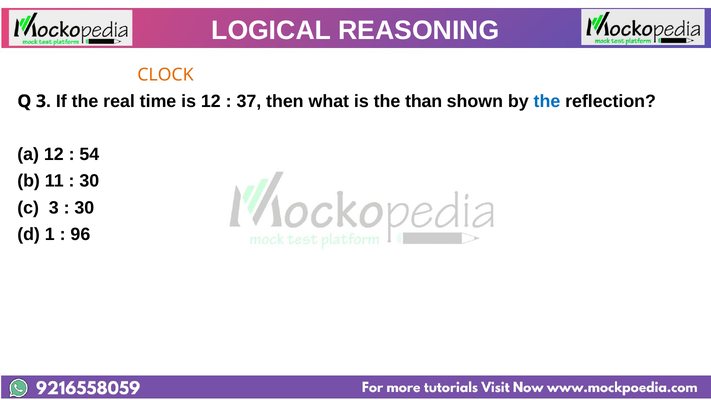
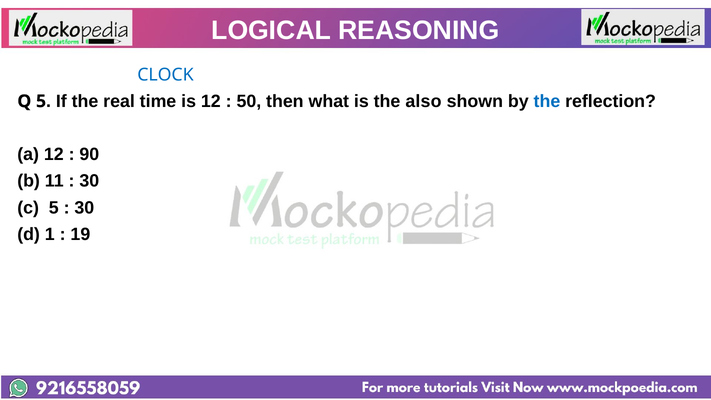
CLOCK colour: orange -> blue
Q 3: 3 -> 5
37: 37 -> 50
than: than -> also
54: 54 -> 90
c 3: 3 -> 5
96: 96 -> 19
